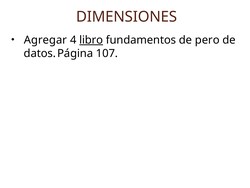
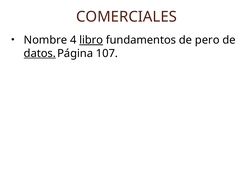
DIMENSIONES: DIMENSIONES -> COMERCIALES
Agregar: Agregar -> Nombre
datos underline: none -> present
